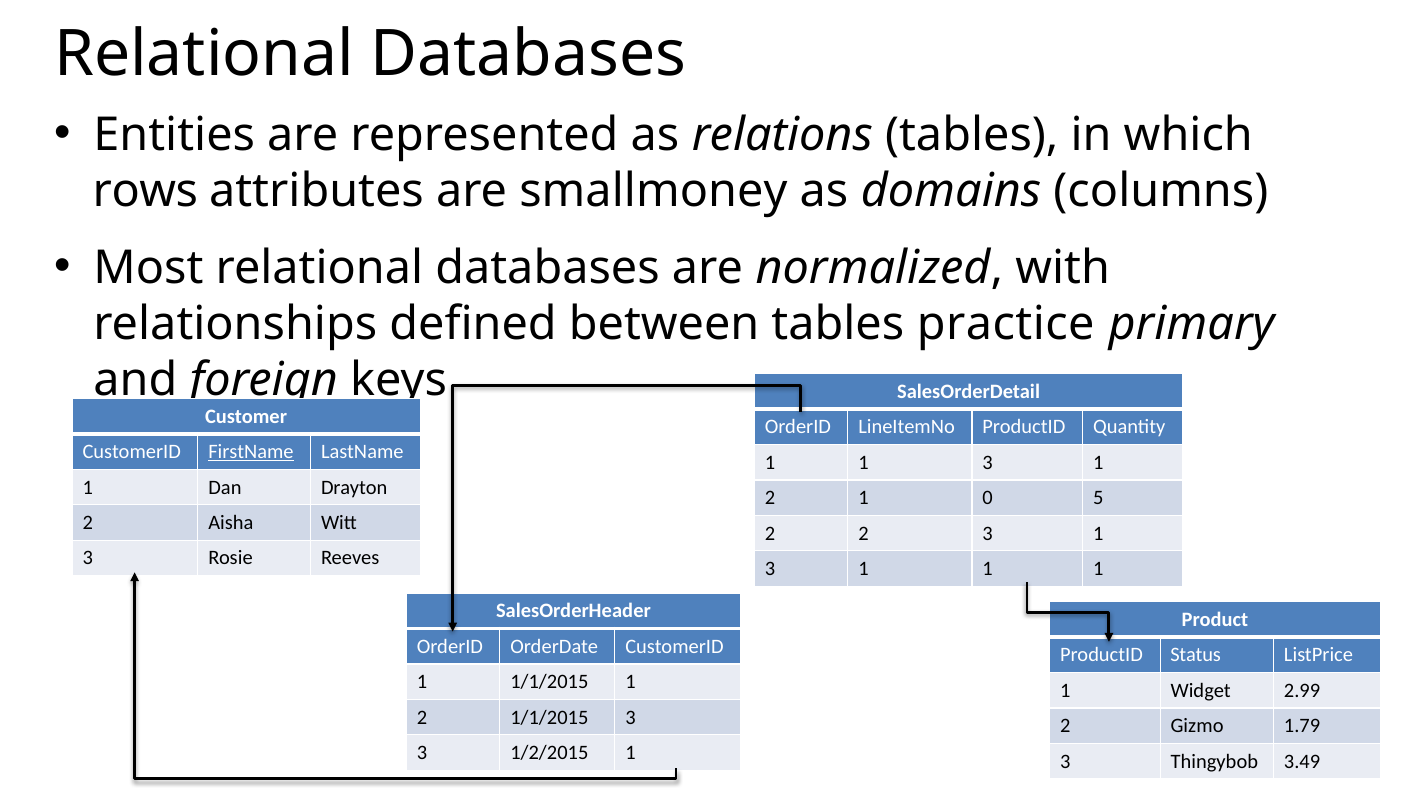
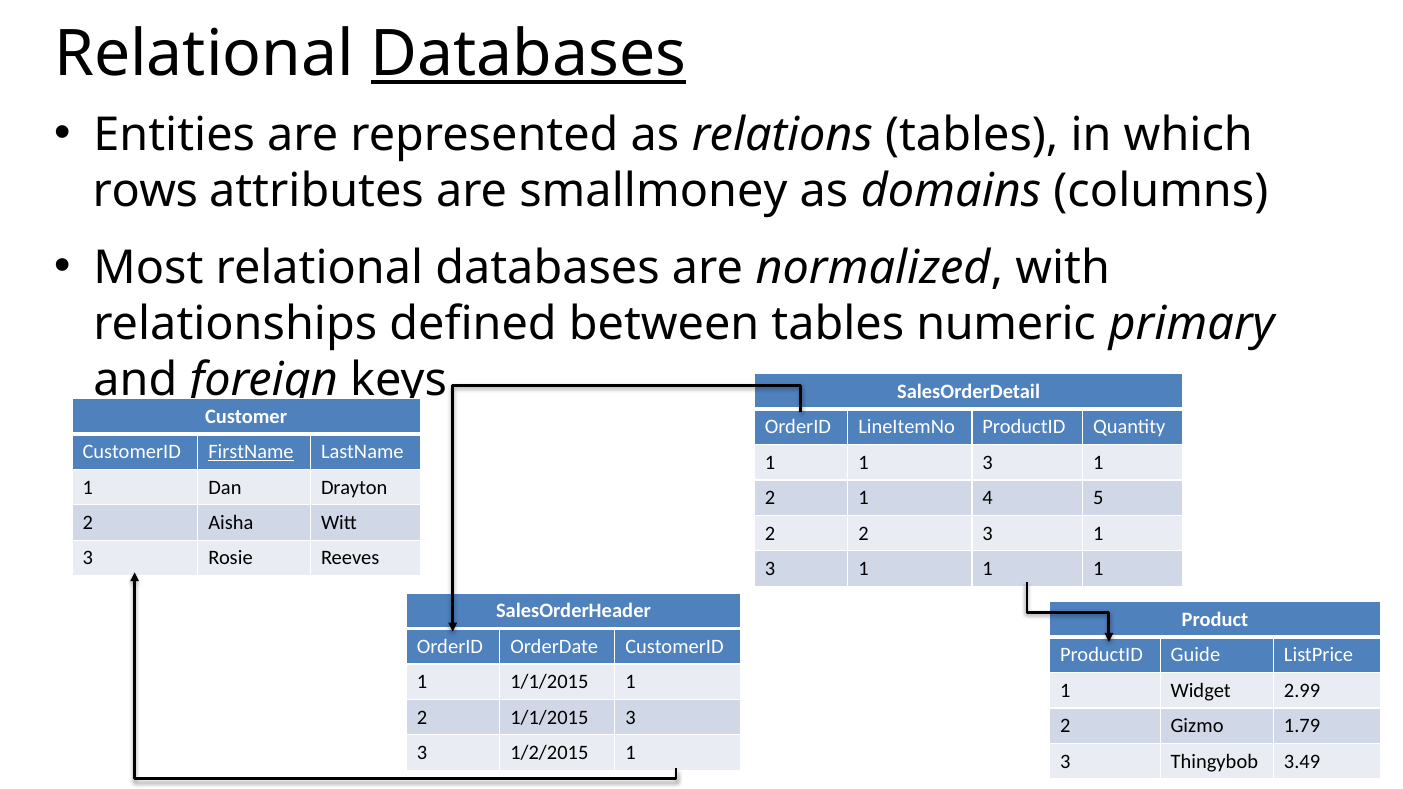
Databases at (529, 54) underline: none -> present
practice: practice -> numeric
0: 0 -> 4
Status: Status -> Guide
